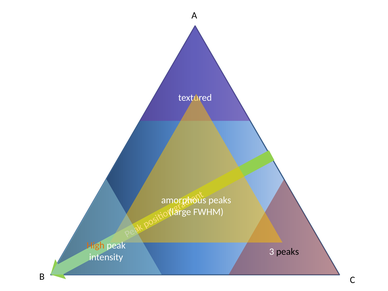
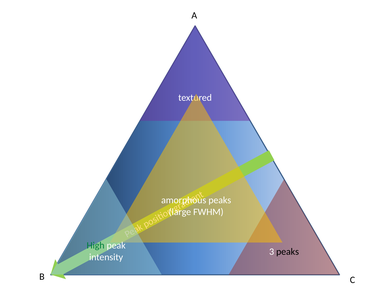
High colour: orange -> green
